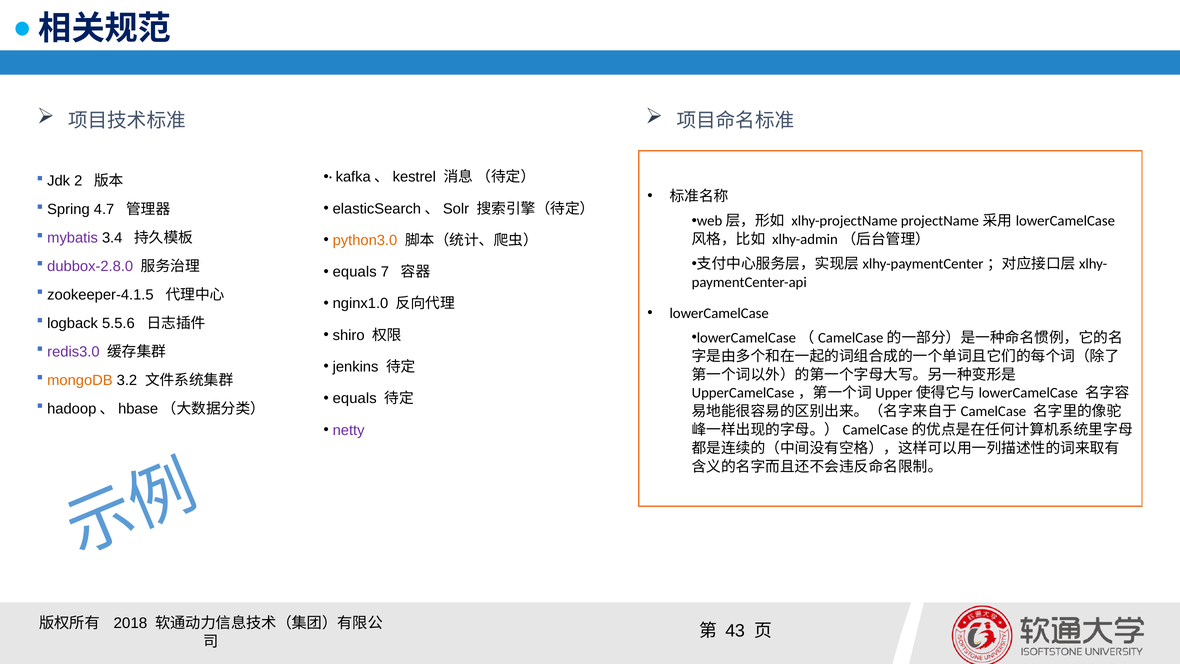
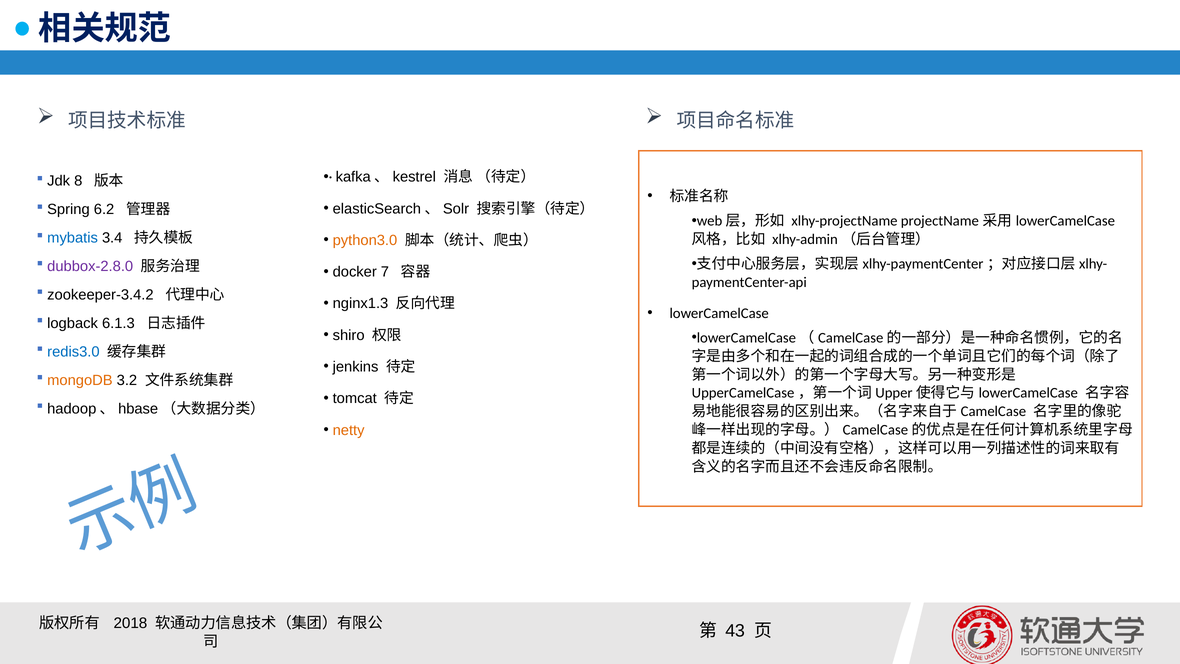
2: 2 -> 8
4.7: 4.7 -> 6.2
mybatis colour: purple -> blue
equals at (355, 272): equals -> docker
zookeeper-4.1.5: zookeeper-4.1.5 -> zookeeper-3.4.2
nginx1.0: nginx1.0 -> nginx1.3
5.5.6: 5.5.6 -> 6.1.3
redis3.0 colour: purple -> blue
equals at (355, 398): equals -> tomcat
netty colour: purple -> orange
